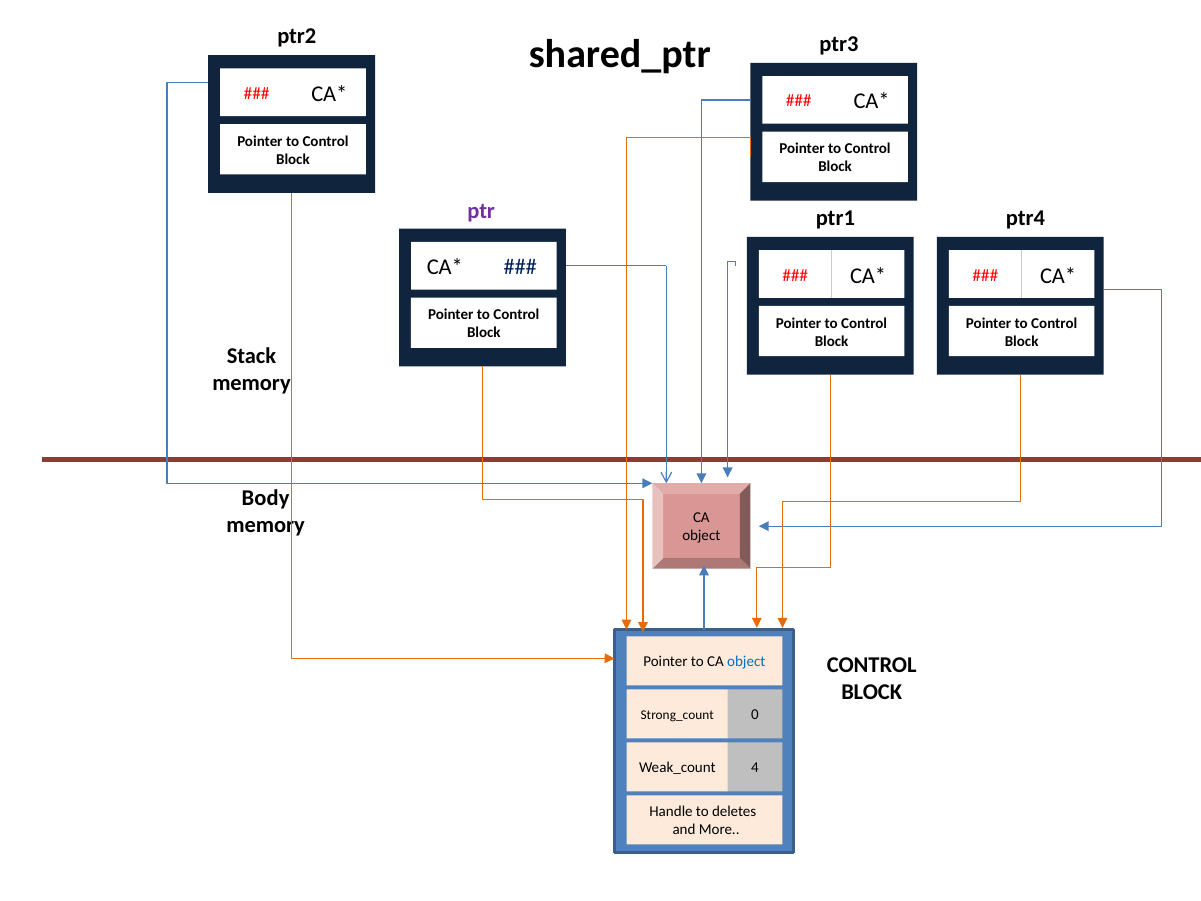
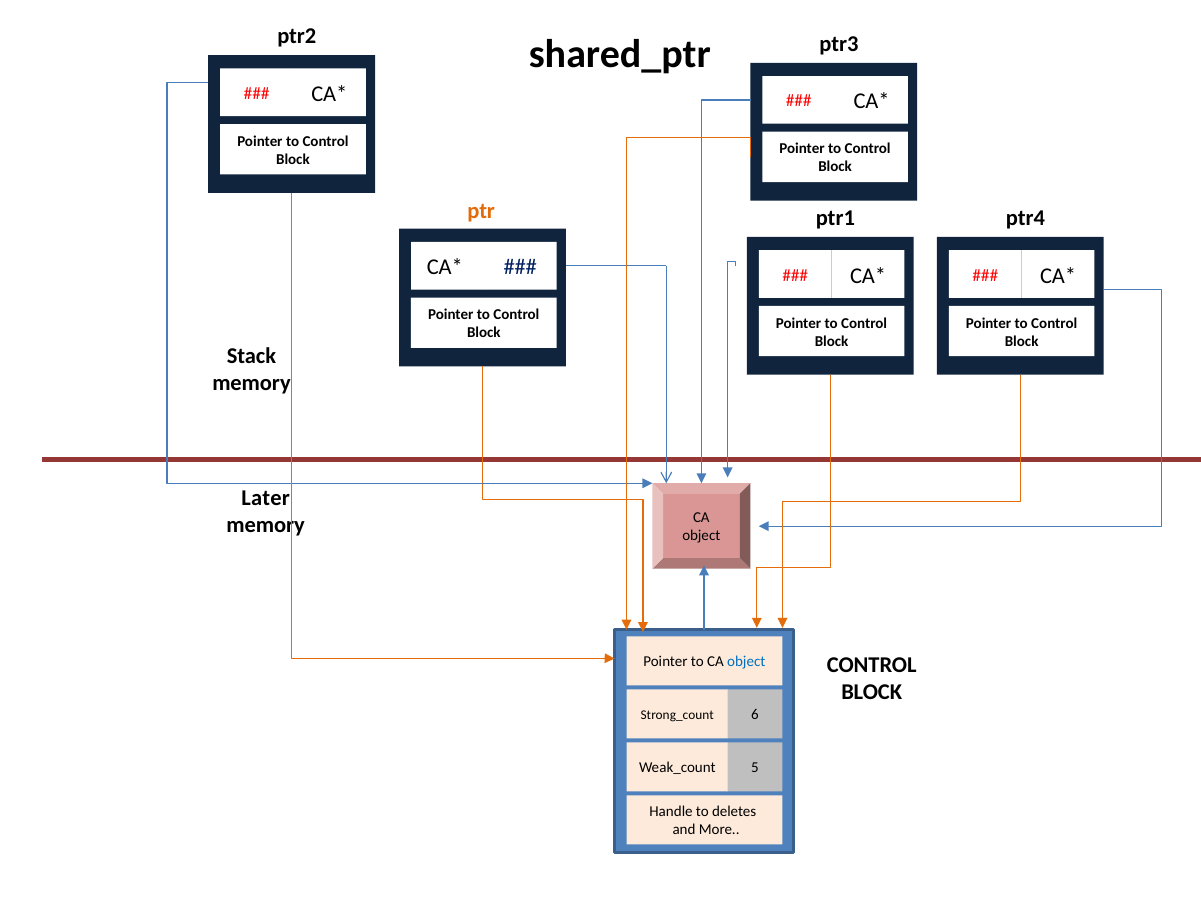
ptr colour: purple -> orange
Body: Body -> Later
0: 0 -> 6
4: 4 -> 5
